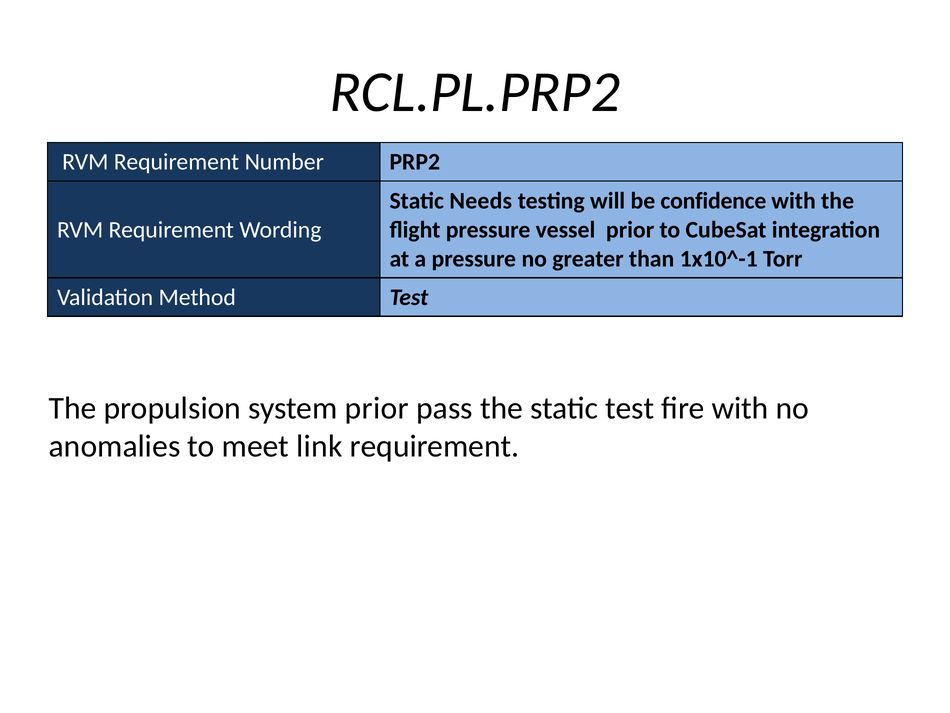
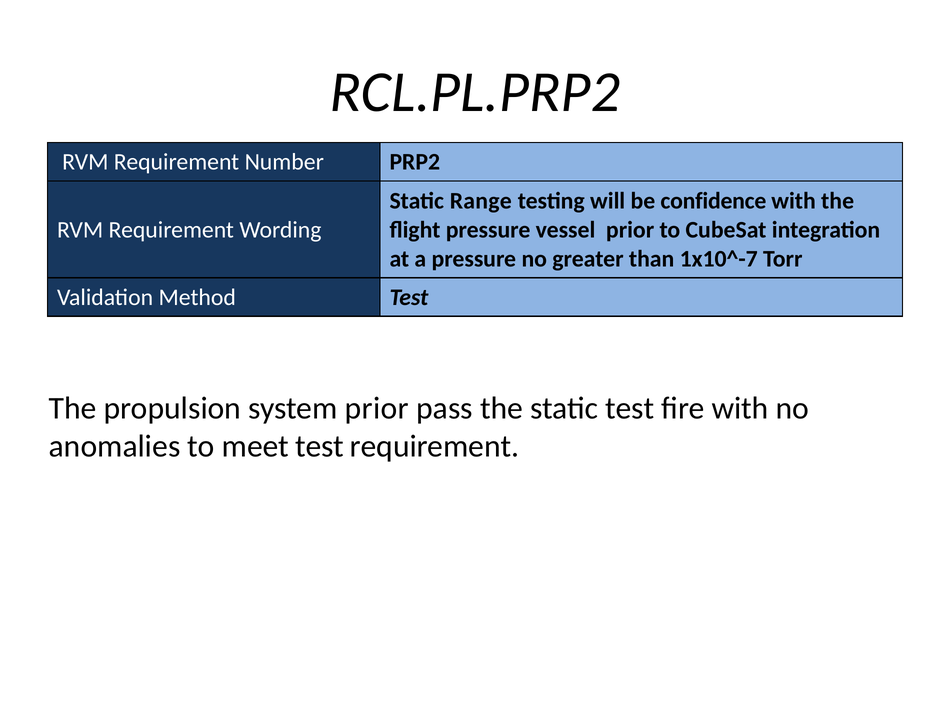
Needs: Needs -> Range
1x10^-1: 1x10^-1 -> 1x10^-7
meet link: link -> test
